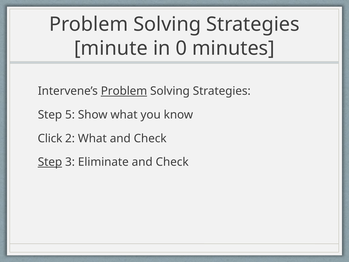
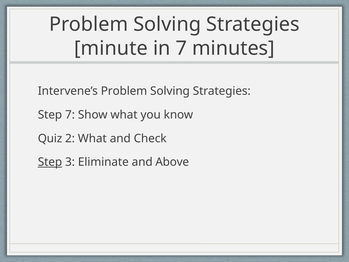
in 0: 0 -> 7
Problem at (124, 91) underline: present -> none
Step 5: 5 -> 7
Click: Click -> Quiz
Eliminate and Check: Check -> Above
